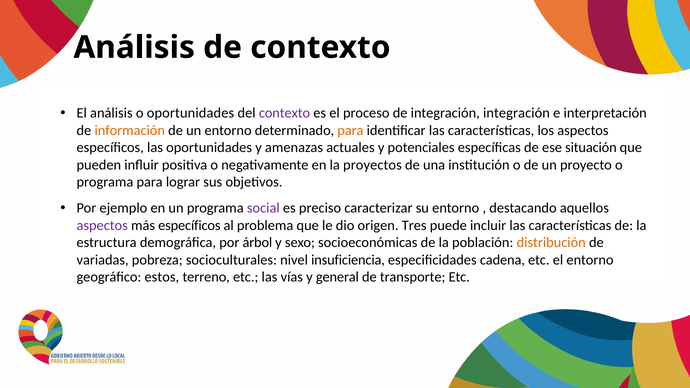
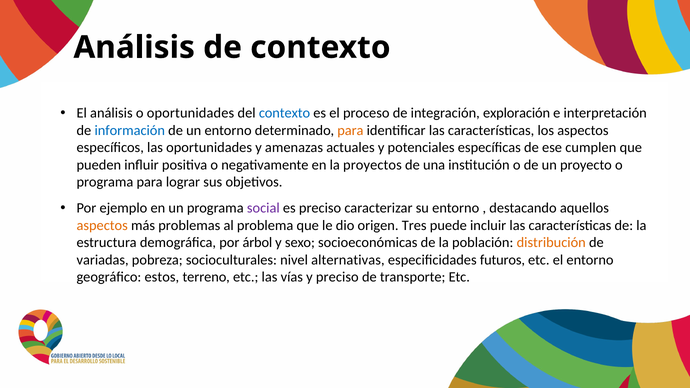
contexto at (284, 113) colour: purple -> blue
integración integración: integración -> exploración
información colour: orange -> blue
situación: situación -> cumplen
aspectos at (102, 225) colour: purple -> orange
más específicos: específicos -> problemas
insuficiencia: insuficiencia -> alternativas
cadena: cadena -> futuros
y general: general -> preciso
